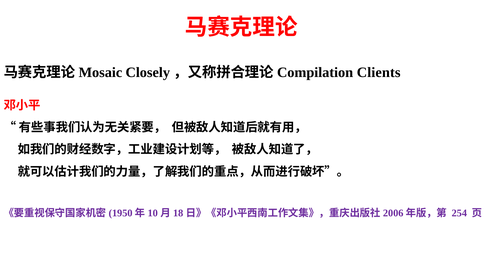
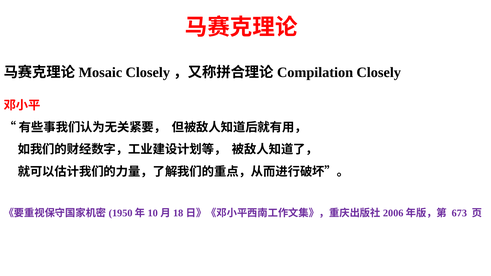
Clients at (379, 73): Clients -> Closely
254: 254 -> 673
